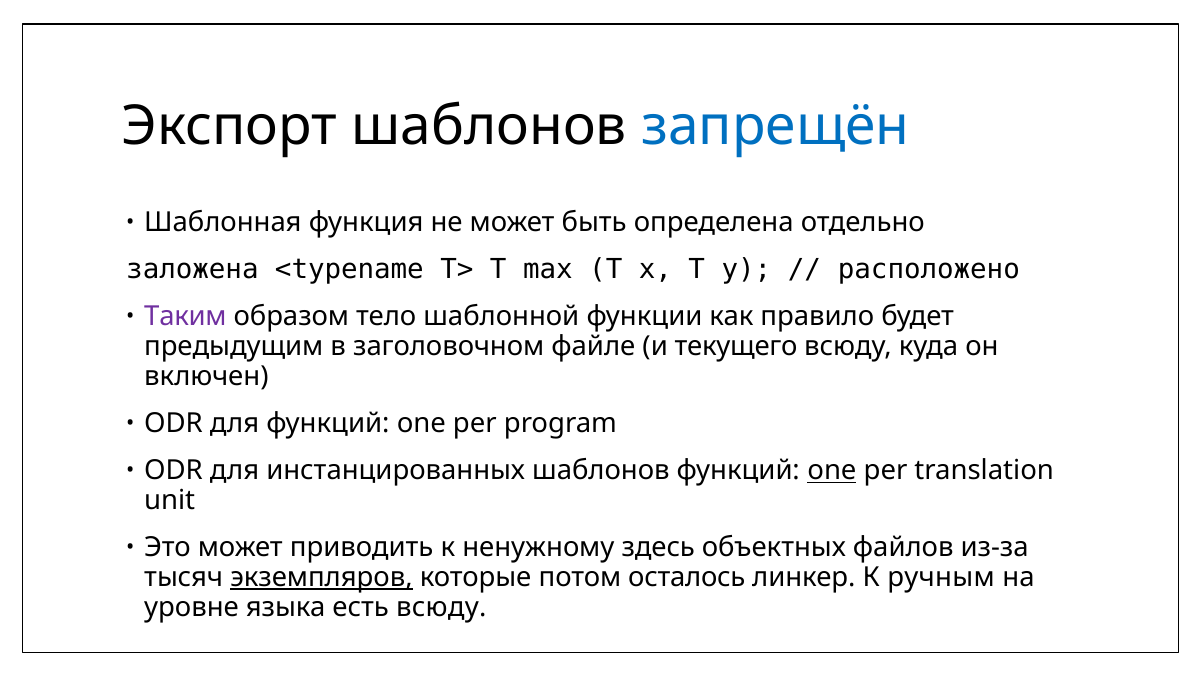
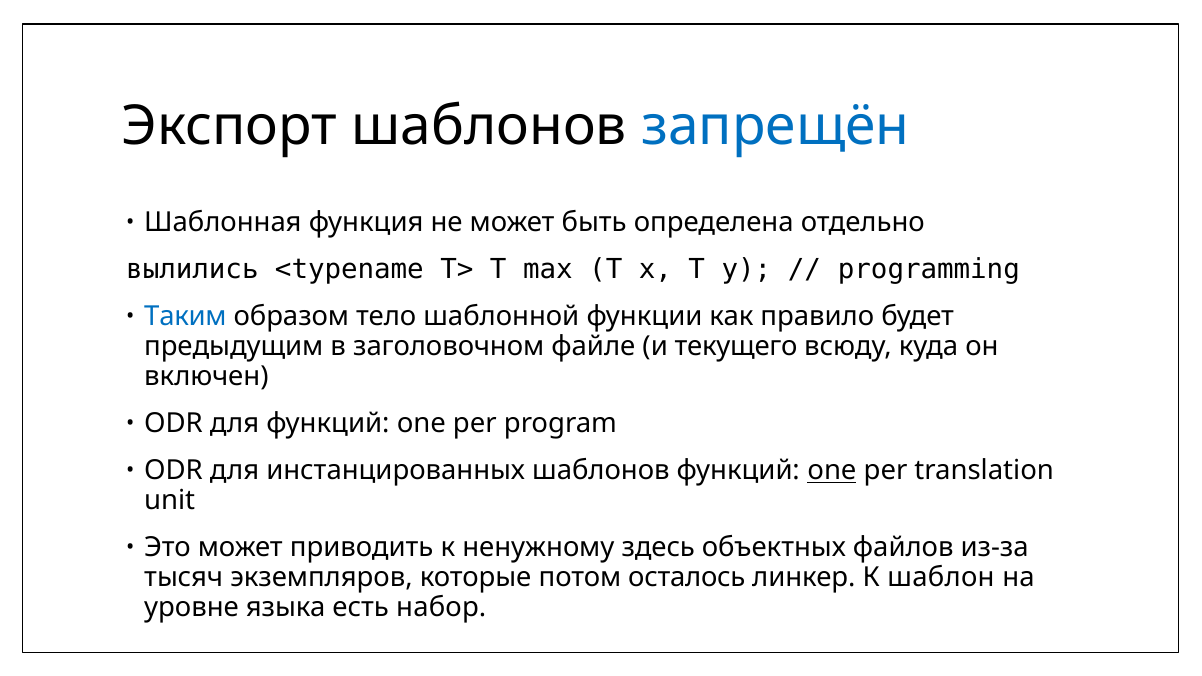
заложена: заложена -> вылились
расположено: расположено -> programming
Таким colour: purple -> blue
экземпляров underline: present -> none
ручным: ручным -> шаблон
есть всюду: всюду -> набор
